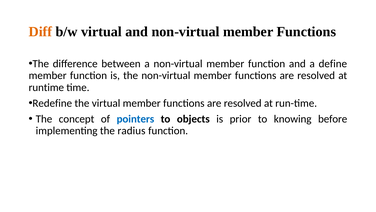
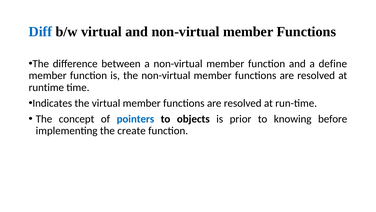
Diff colour: orange -> blue
Redefine: Redefine -> Indicates
radius: radius -> create
